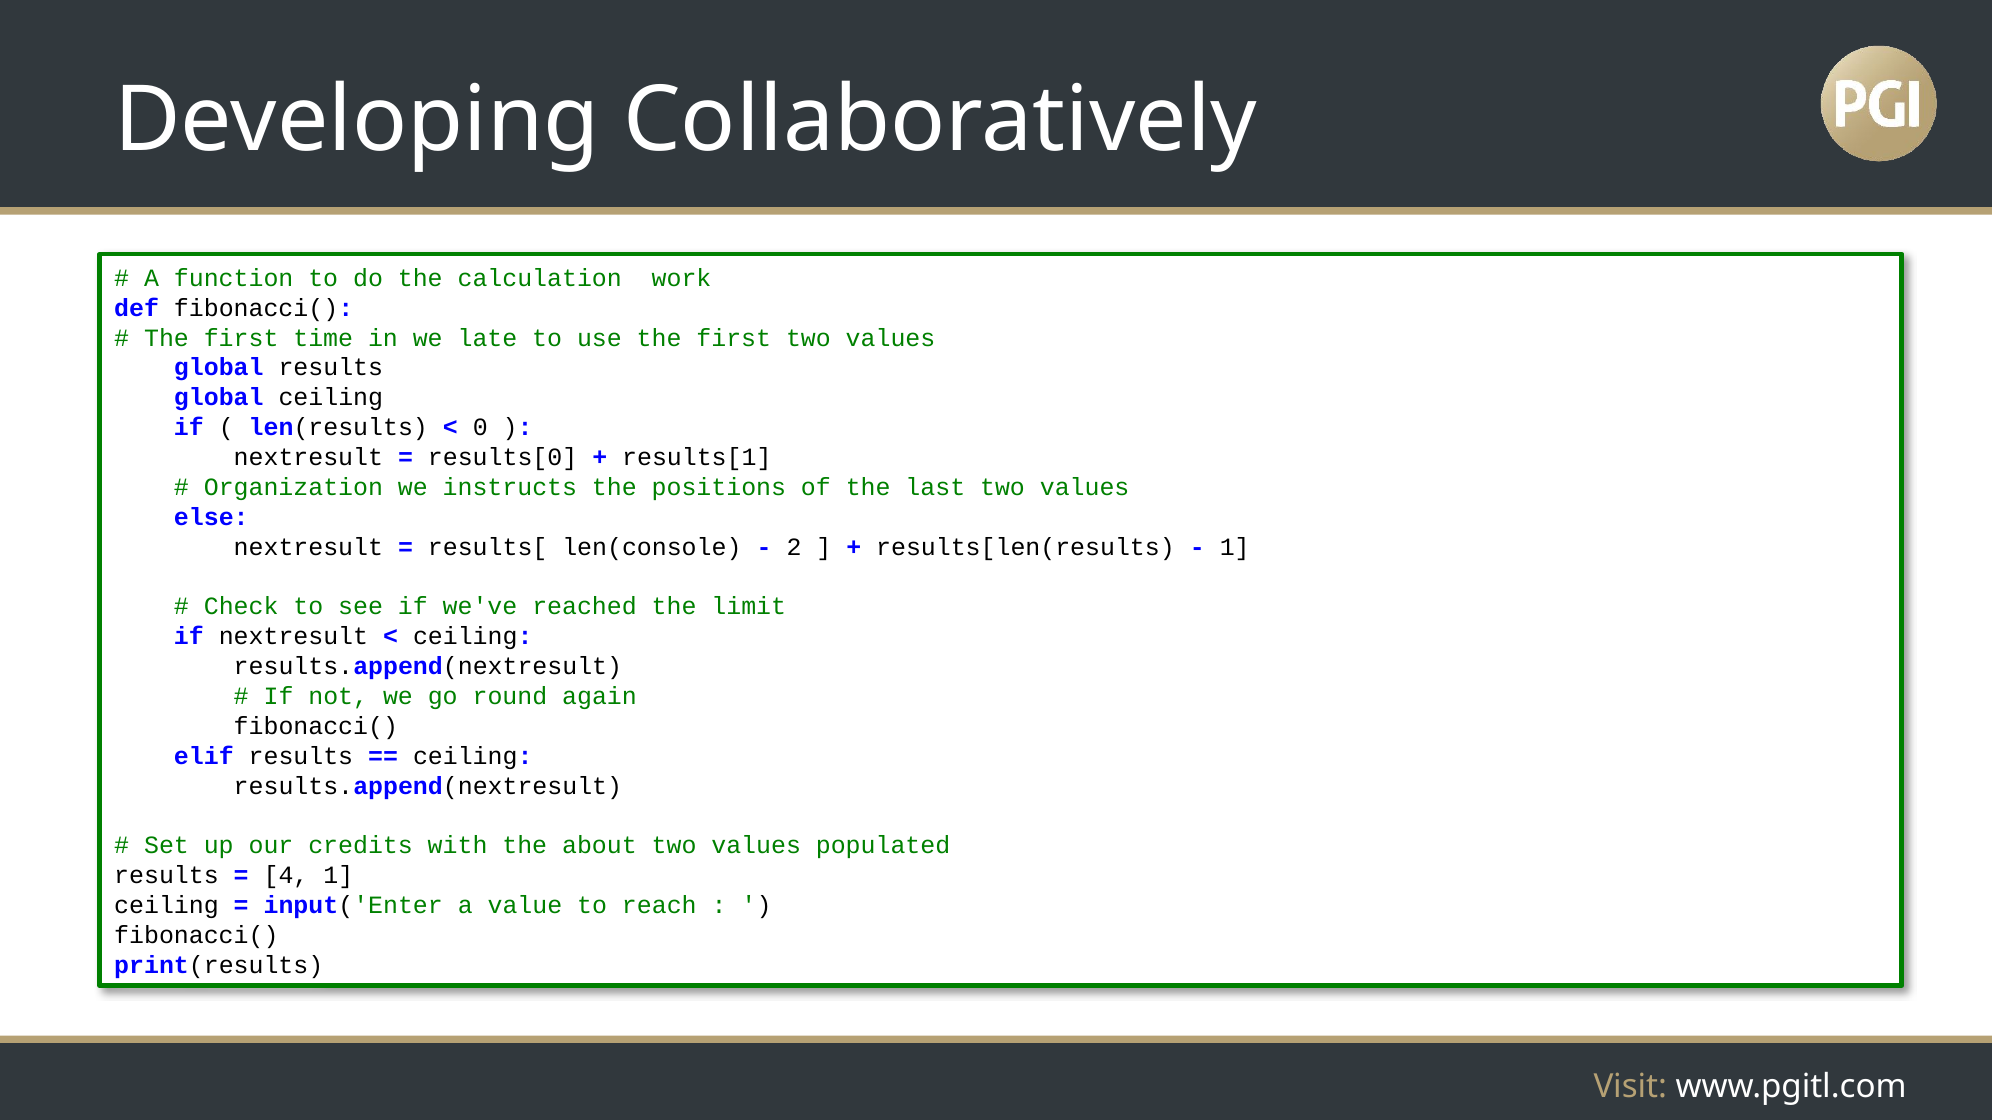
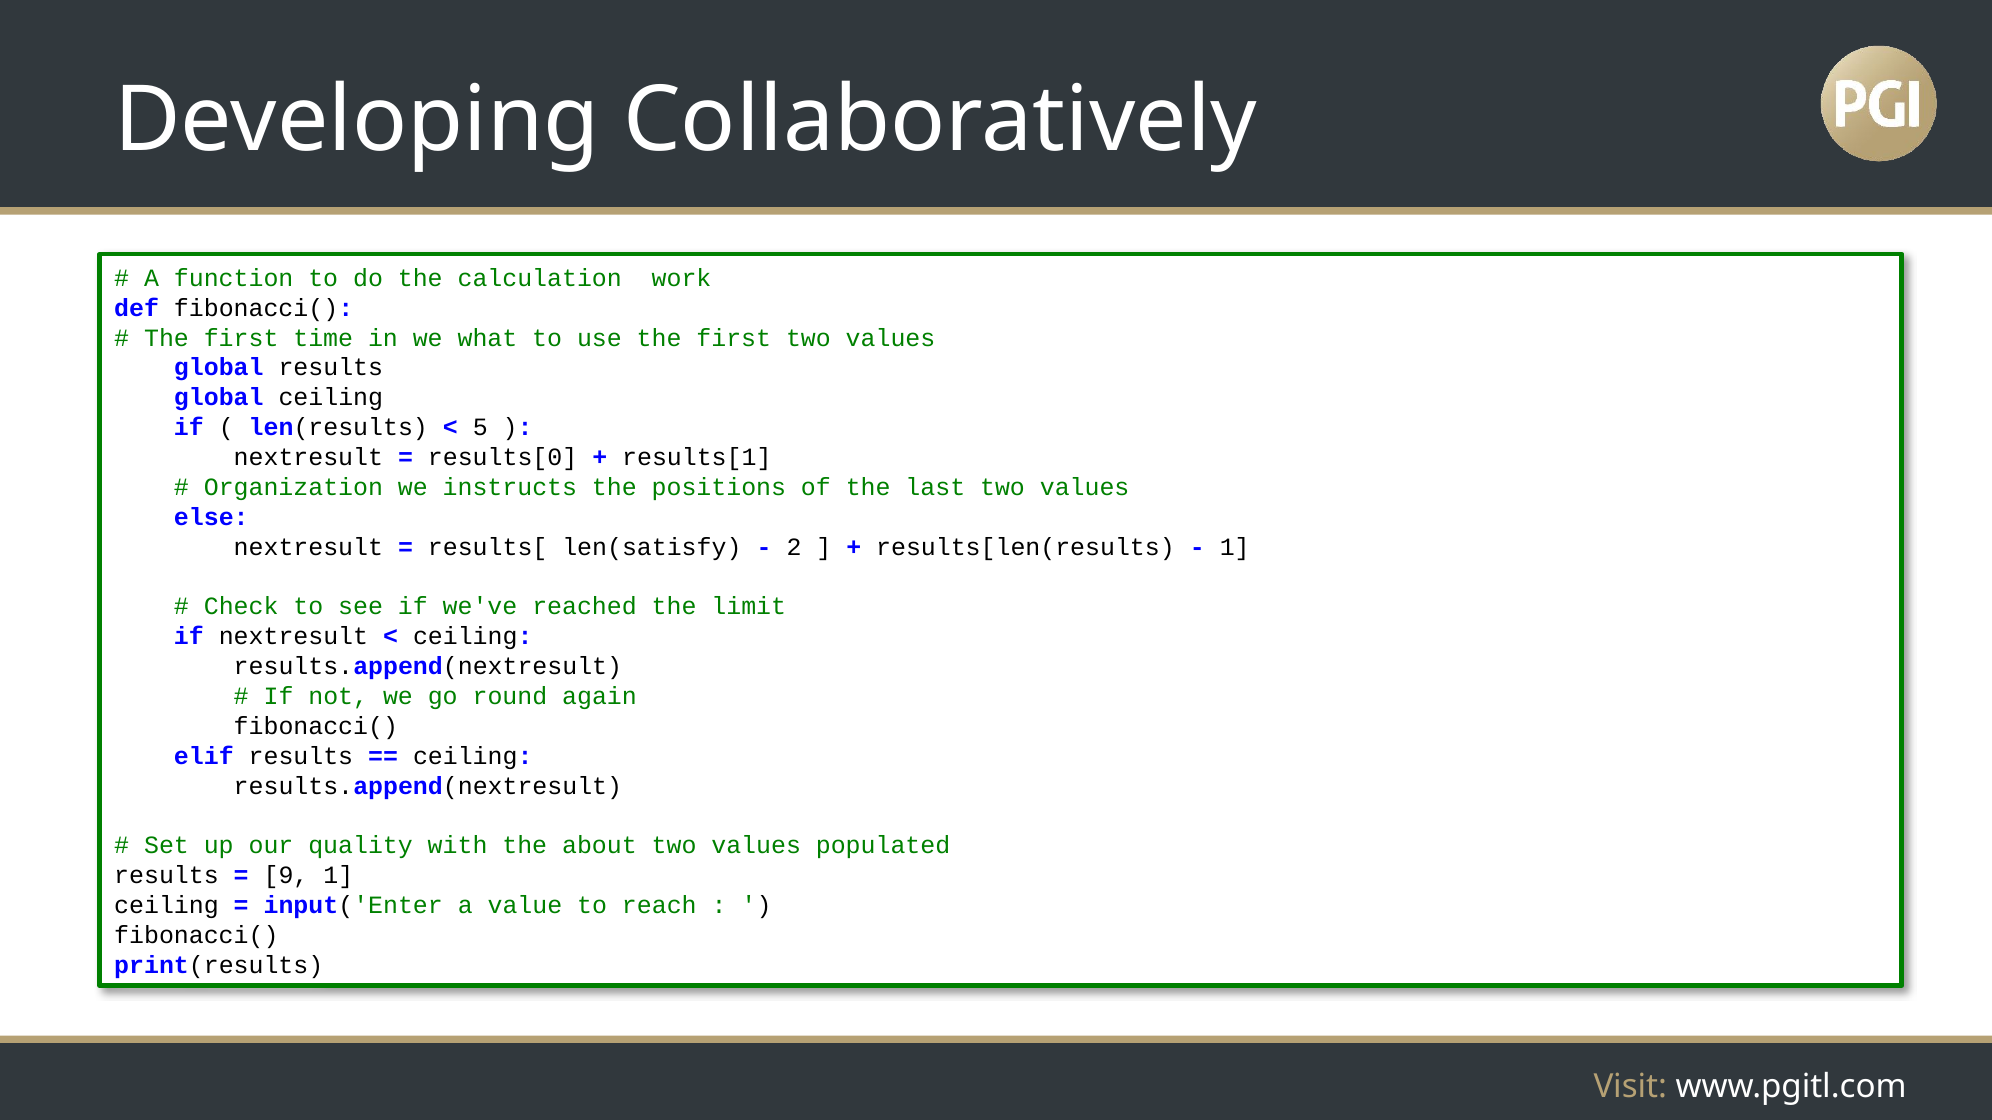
late: late -> what
0: 0 -> 5
len(console: len(console -> len(satisfy
credits: credits -> quality
4: 4 -> 9
